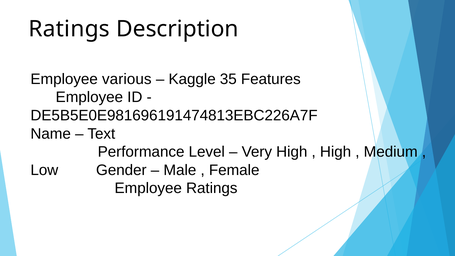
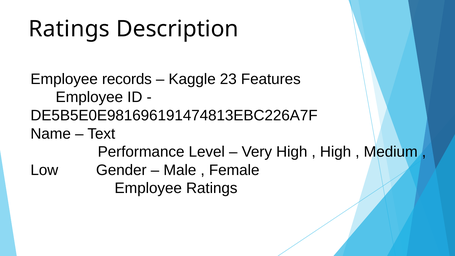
various: various -> records
35: 35 -> 23
